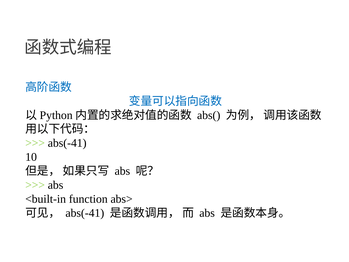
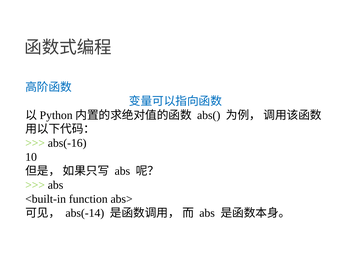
abs(-41 at (67, 143): abs(-41 -> abs(-16
abs(-41 at (85, 213): abs(-41 -> abs(-14
